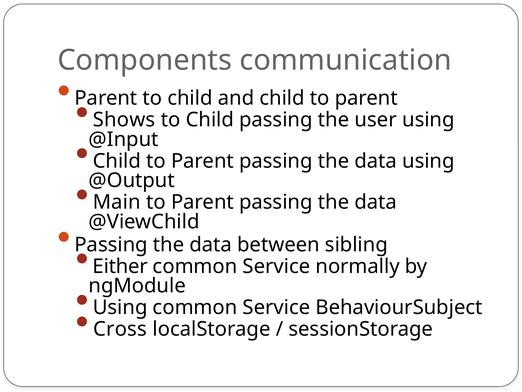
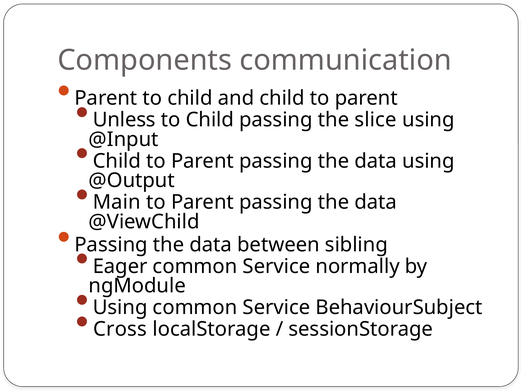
Shows: Shows -> Unless
user: user -> slice
Either: Either -> Eager
